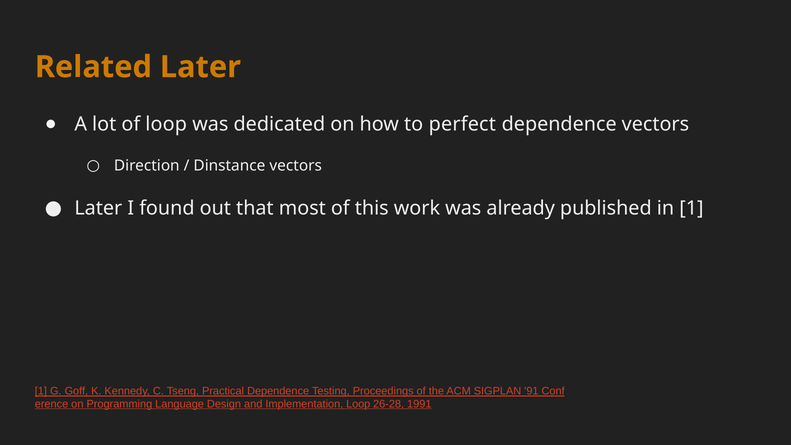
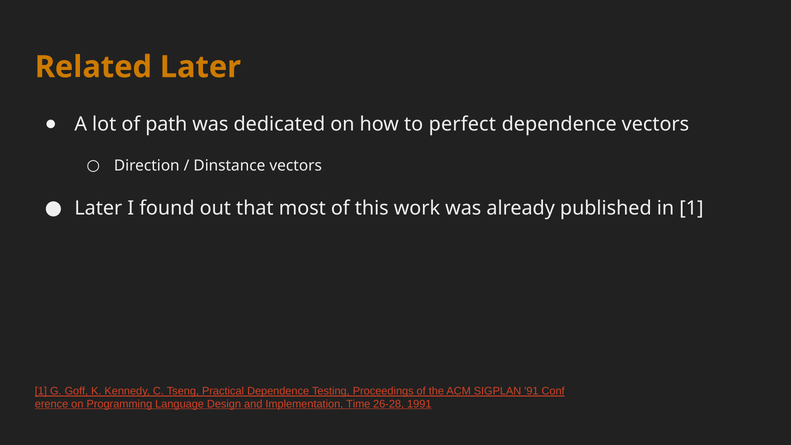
of loop: loop -> path
Implementation Loop: Loop -> Time
